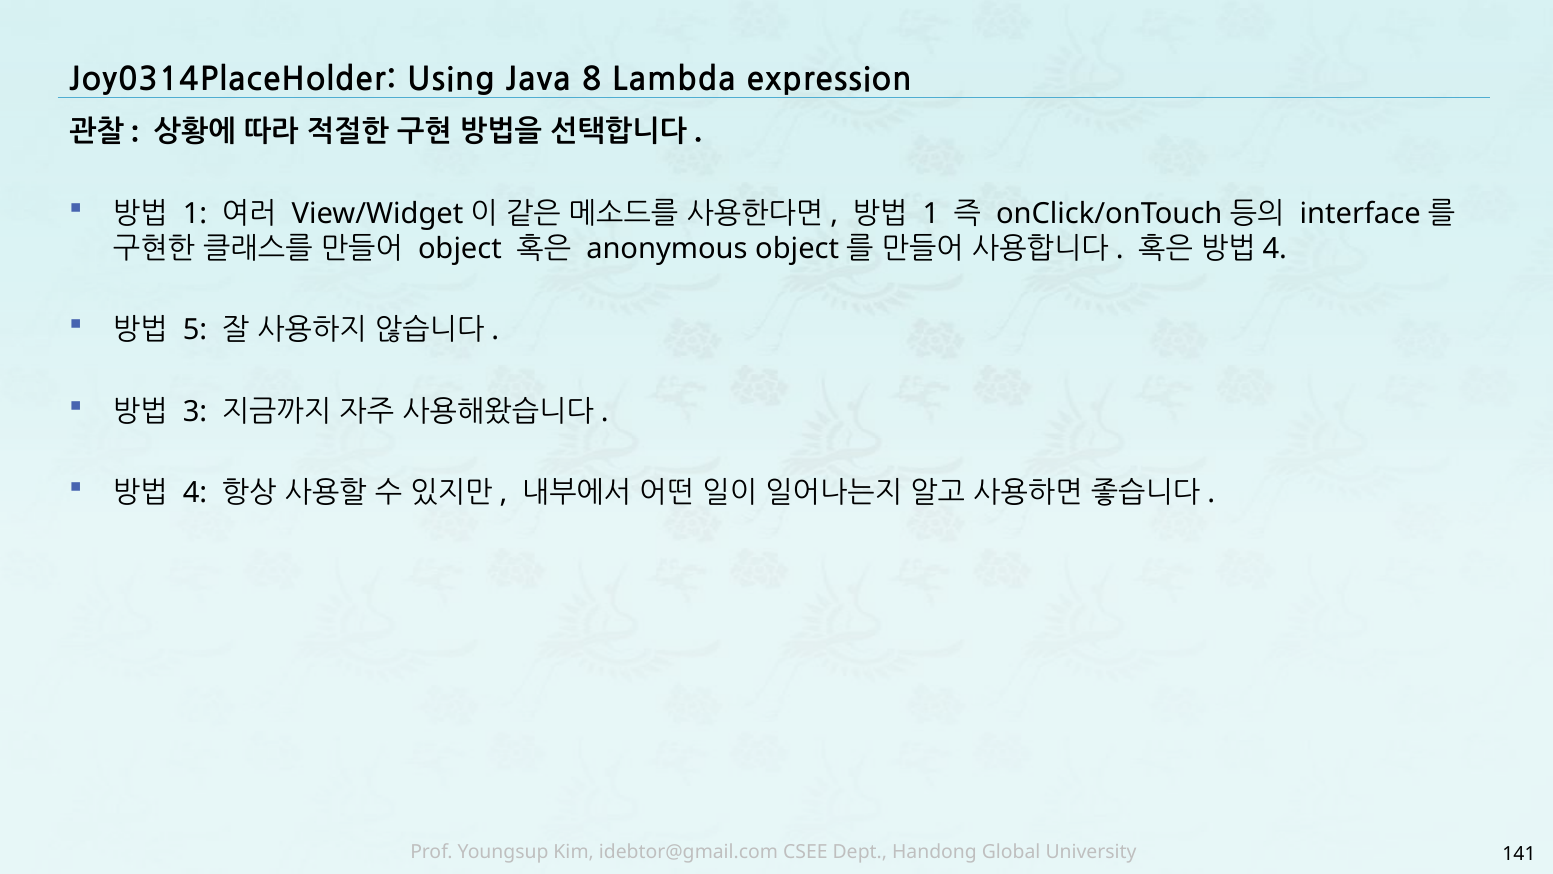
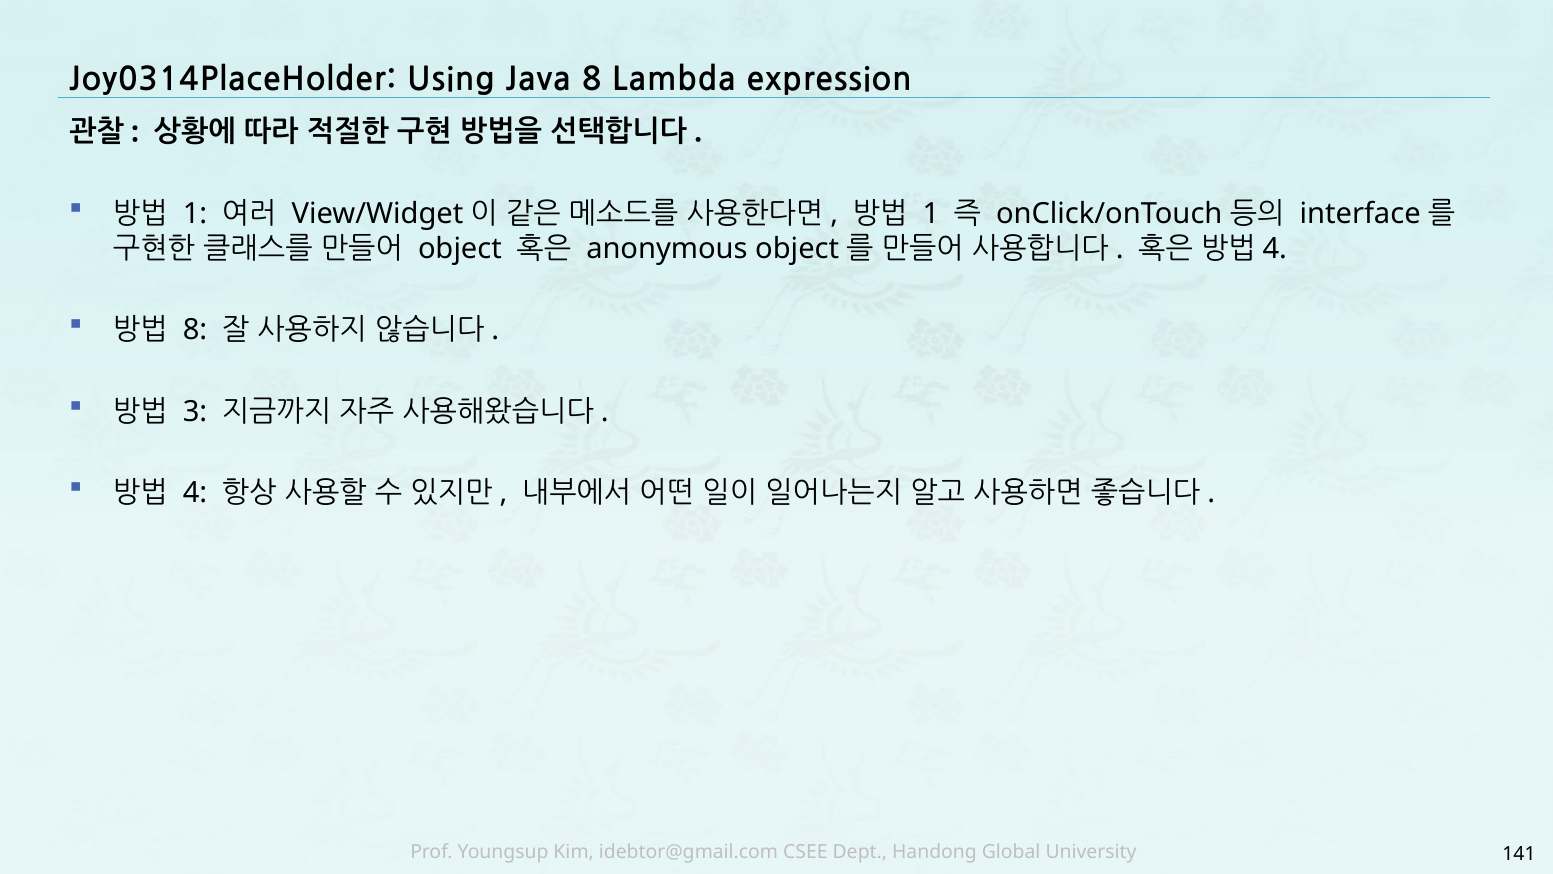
5 at (195, 330): 5 -> 8
